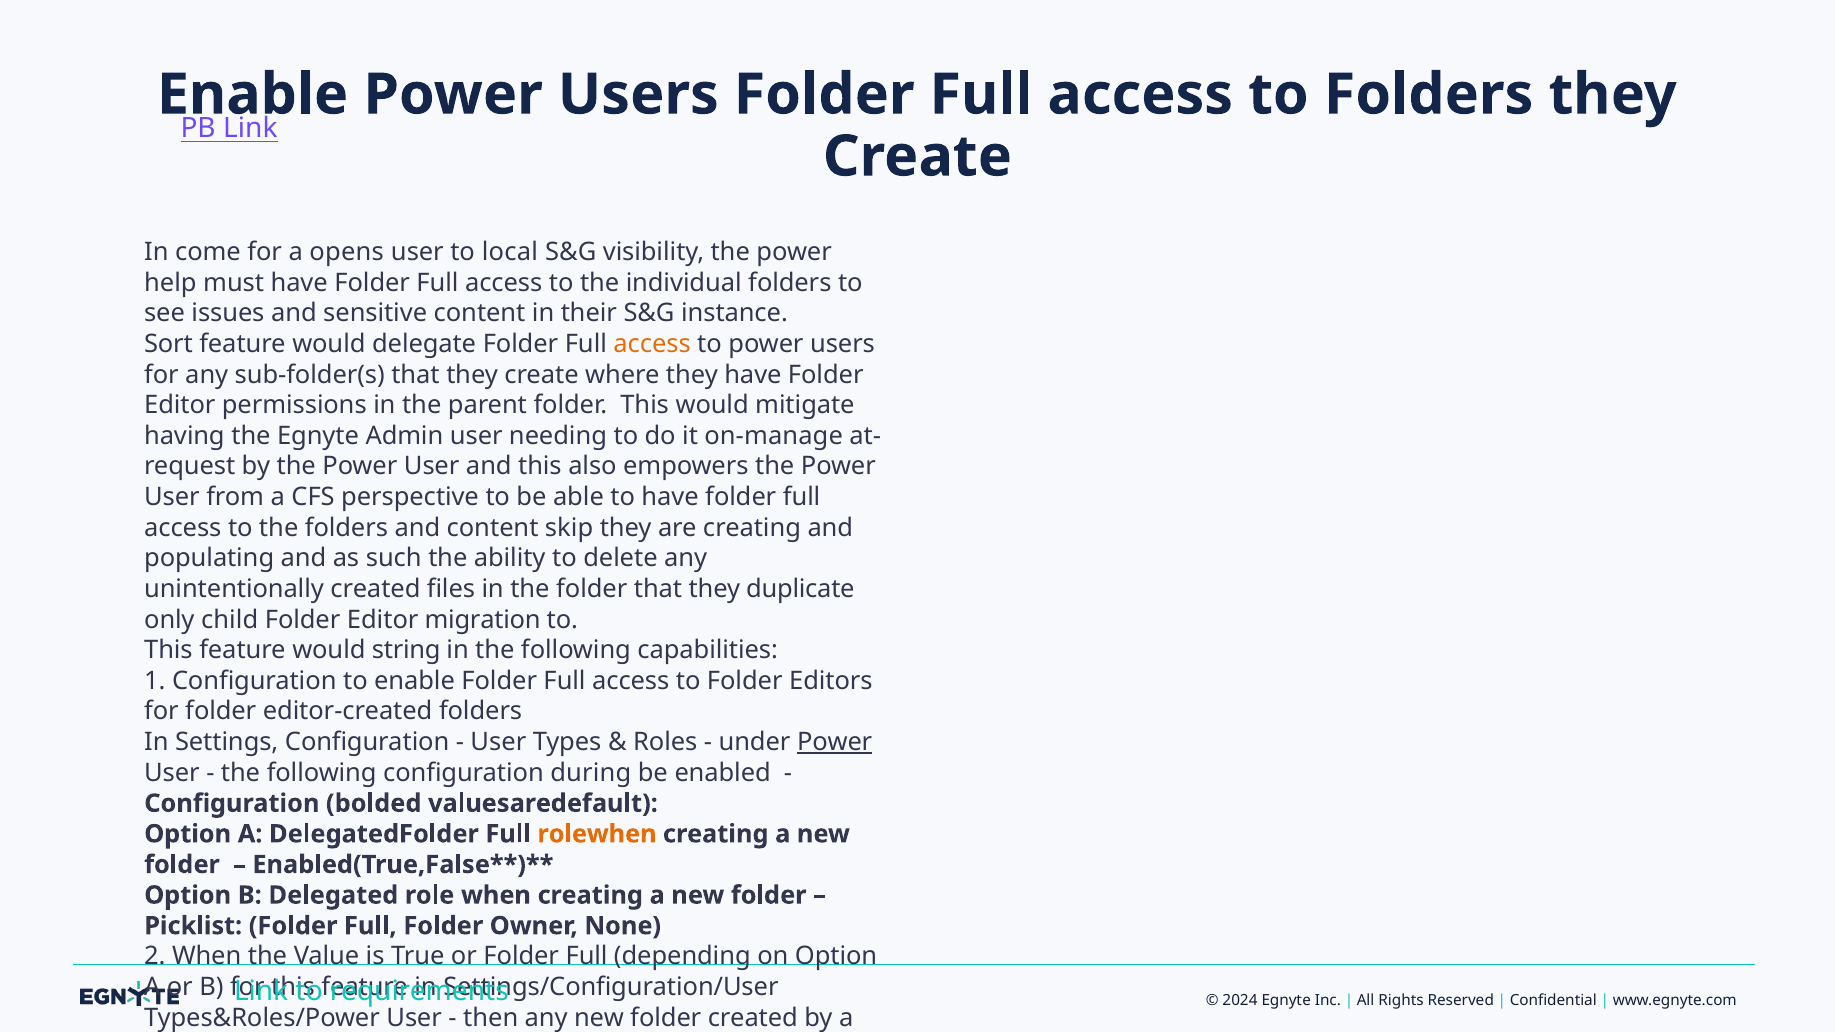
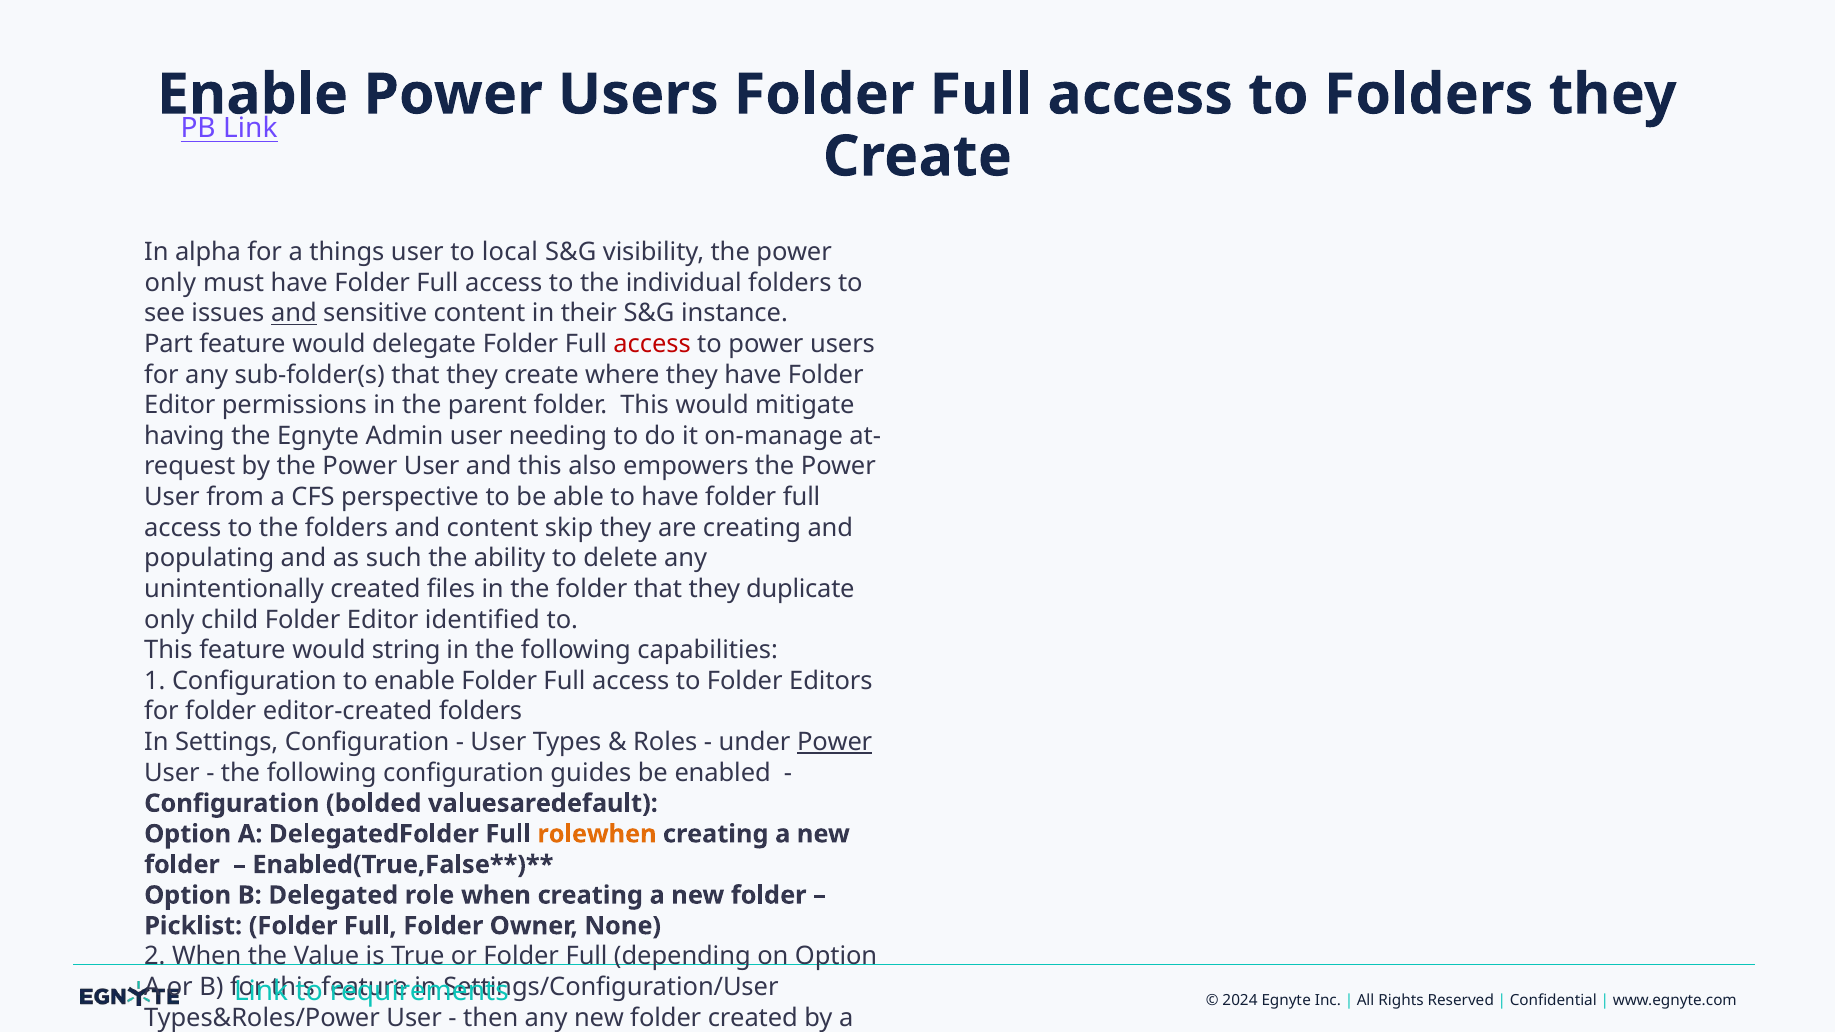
come: come -> alpha
opens: opens -> things
help at (170, 283): help -> only
and at (294, 313) underline: none -> present
Sort: Sort -> Part
access at (652, 344) colour: orange -> red
migration: migration -> identified
during: during -> guides
